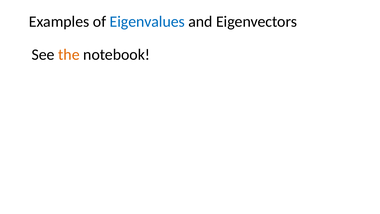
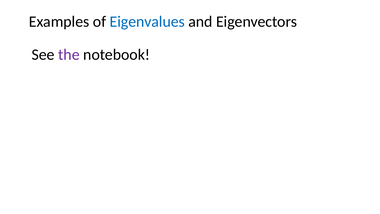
the colour: orange -> purple
